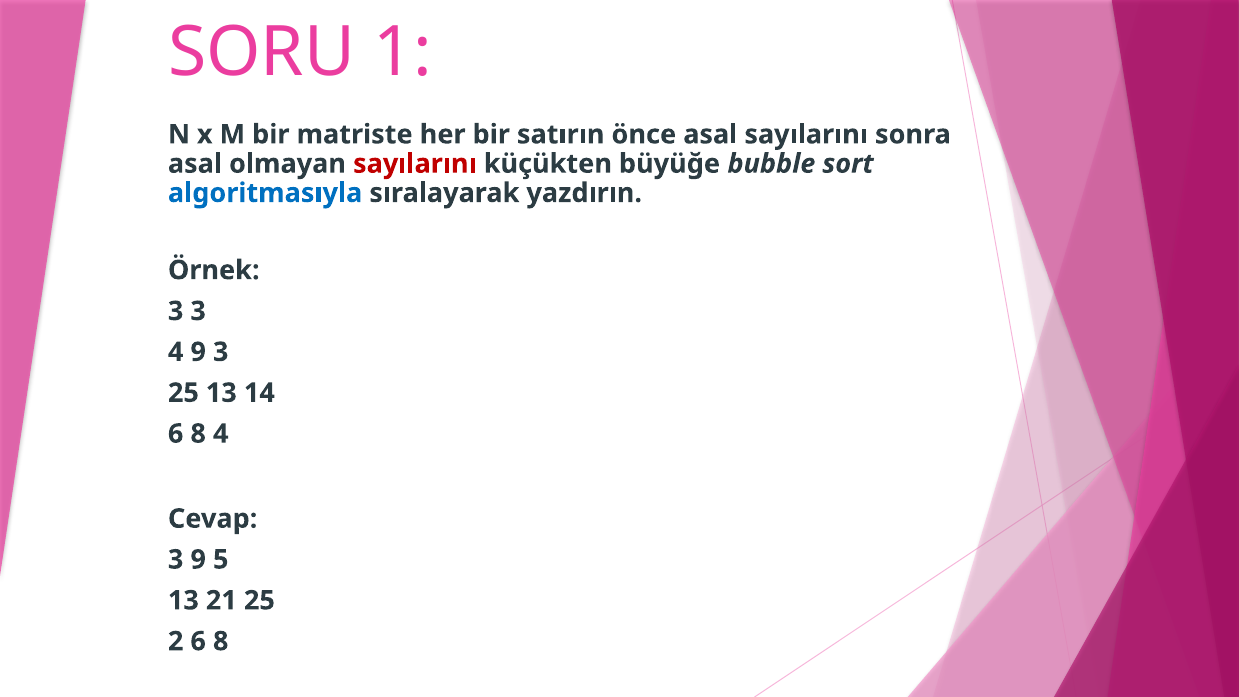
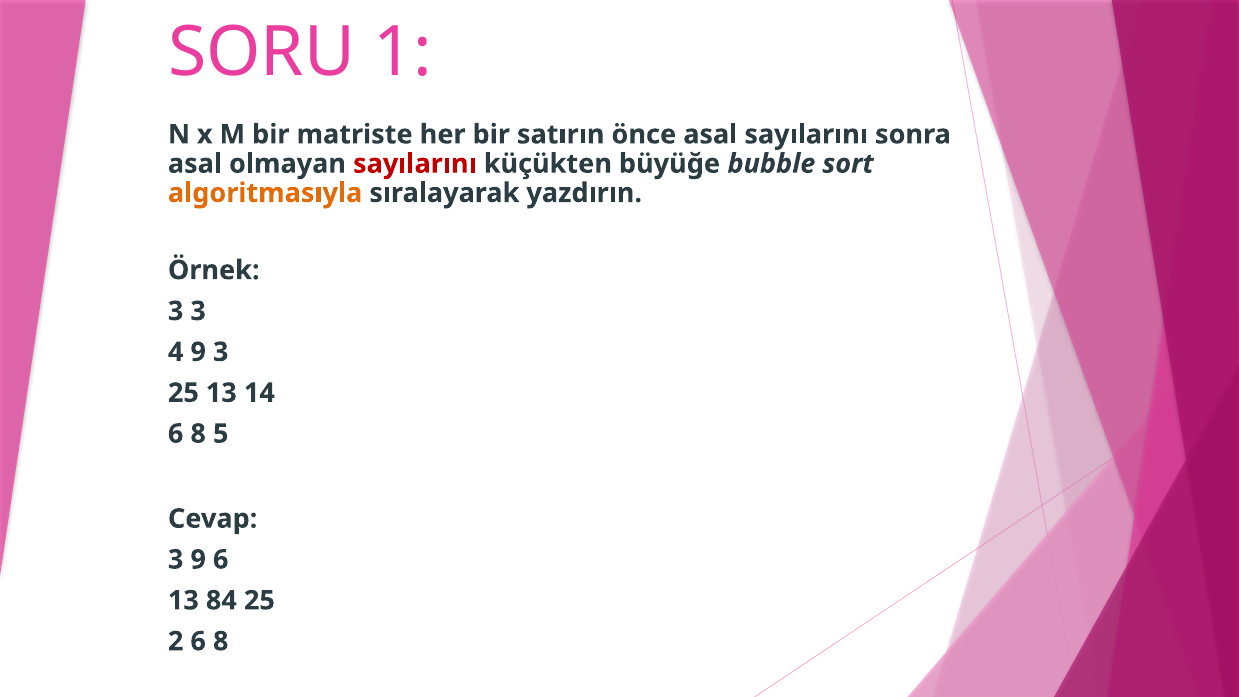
algoritmasıyla colour: blue -> orange
8 4: 4 -> 5
9 5: 5 -> 6
21: 21 -> 84
